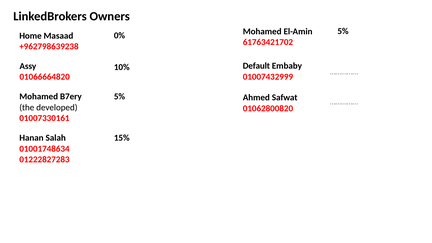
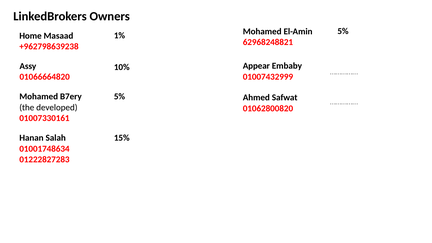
0%: 0% -> 1%
61763421702: 61763421702 -> 62968248821
Default: Default -> Appear
